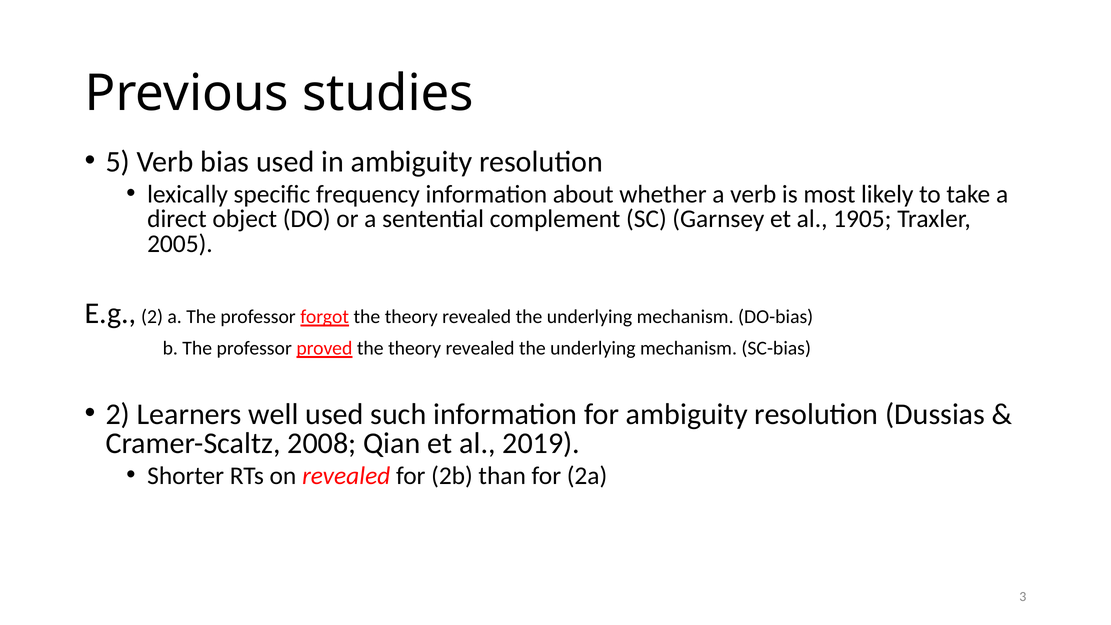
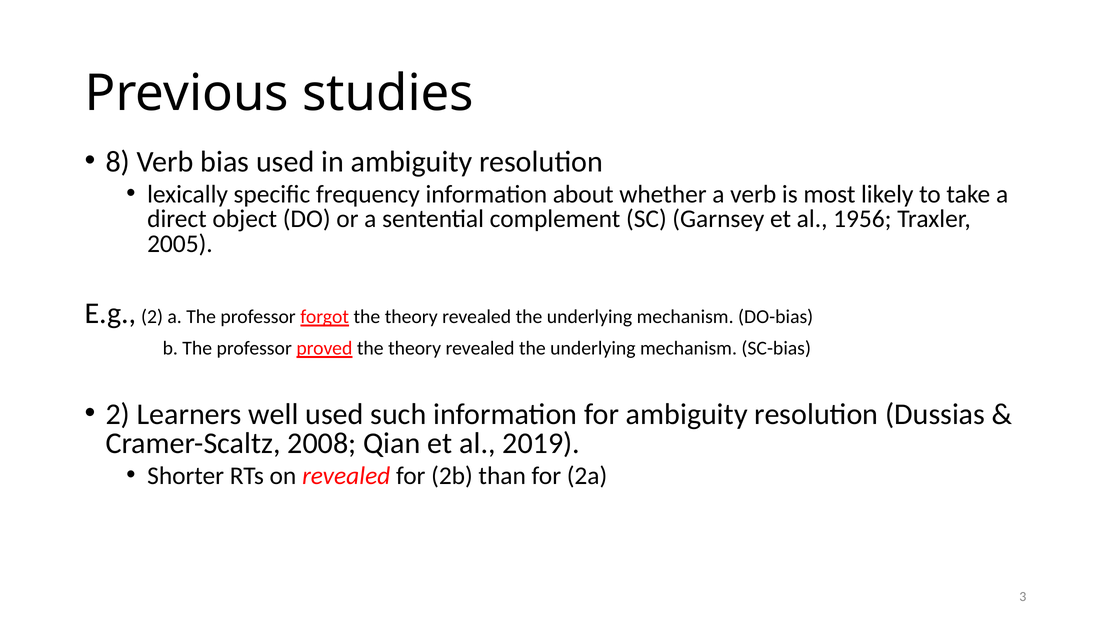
5: 5 -> 8
1905: 1905 -> 1956
